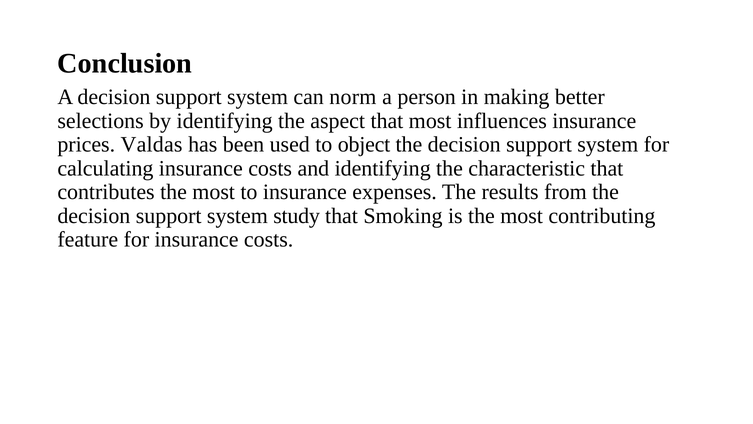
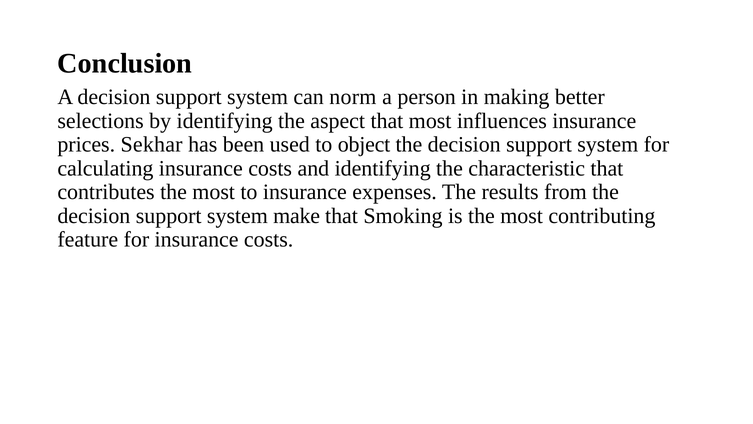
Valdas: Valdas -> Sekhar
study: study -> make
